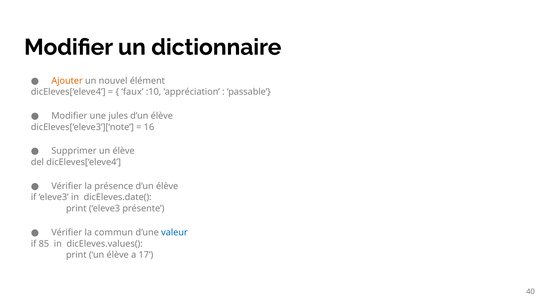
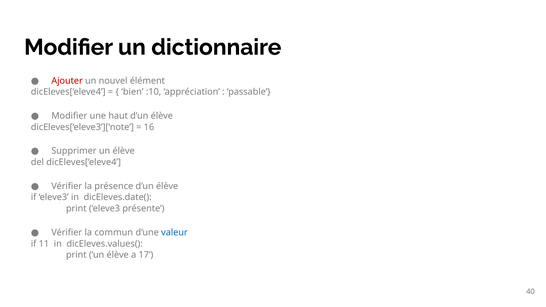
Ajouter colour: orange -> red
faux: faux -> bien
jules: jules -> haut
85: 85 -> 11
